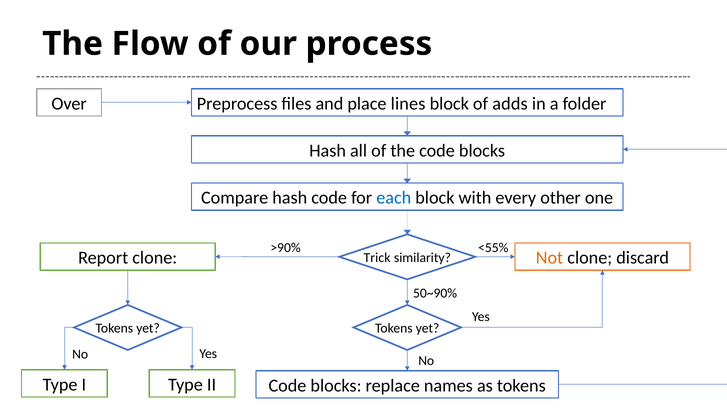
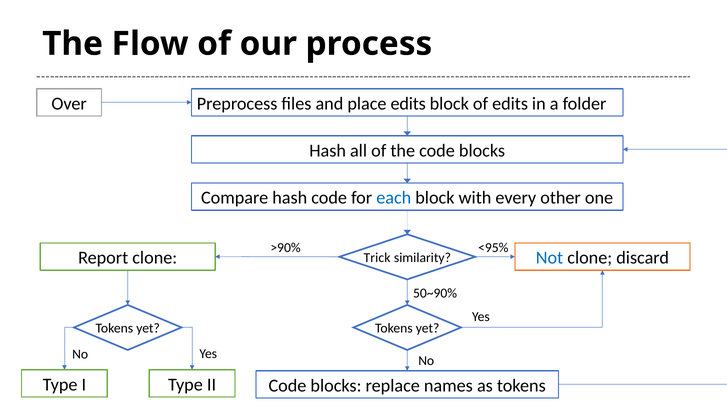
place lines: lines -> edits
of adds: adds -> edits
<55%: <55% -> <95%
Not colour: orange -> blue
